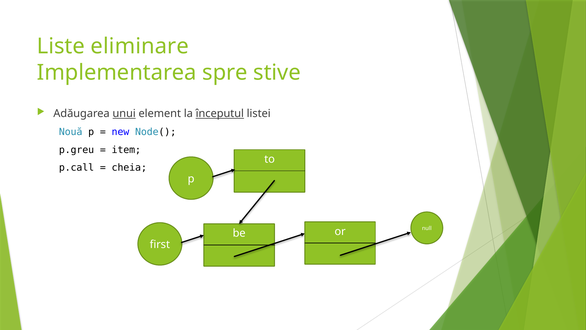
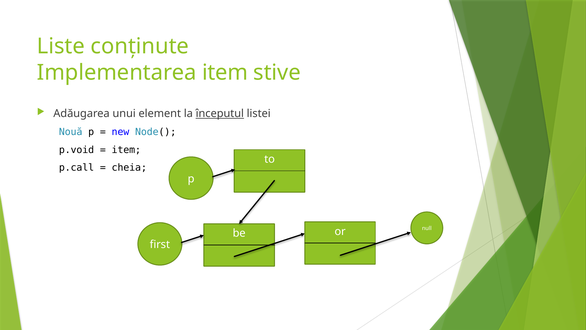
eliminare: eliminare -> conținute
Implementarea spre: spre -> item
unui underline: present -> none
p.greu: p.greu -> p.void
